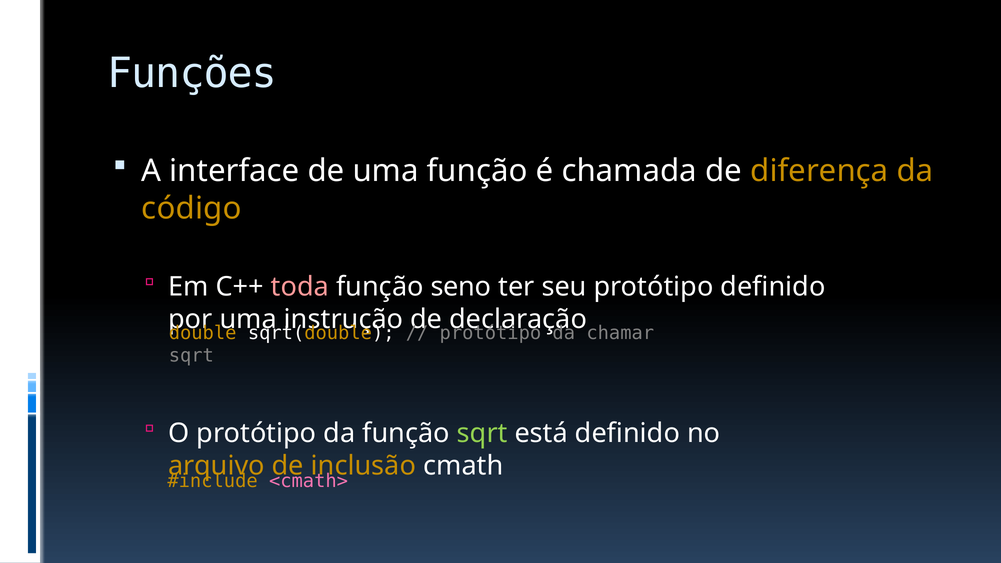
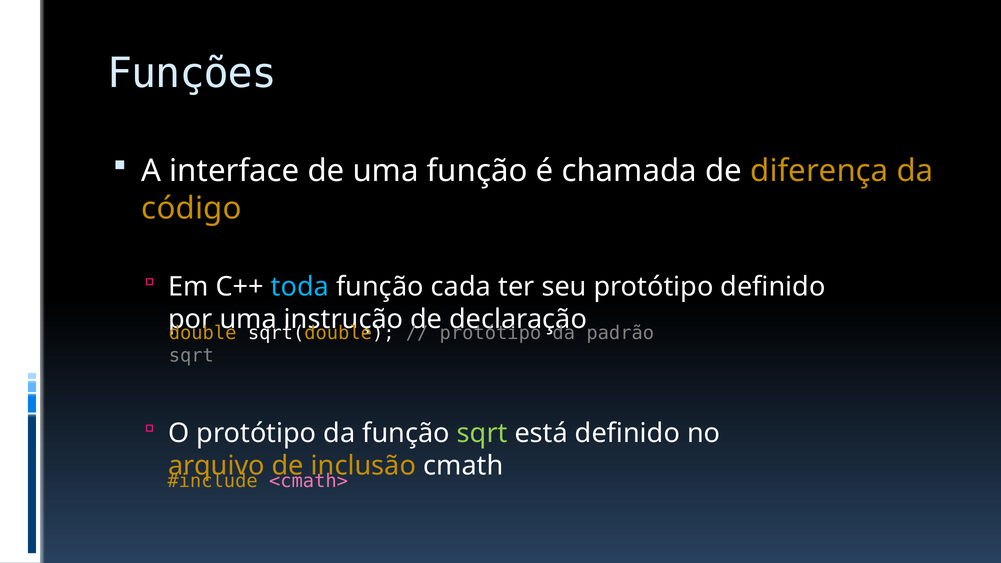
toda colour: pink -> light blue
seno: seno -> cada
chamar: chamar -> padrão
